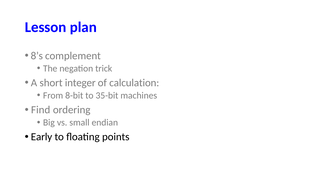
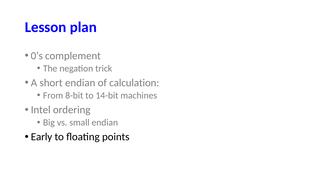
8’s: 8’s -> 0’s
short integer: integer -> endian
35-bit: 35-bit -> 14-bit
Find: Find -> Intel
